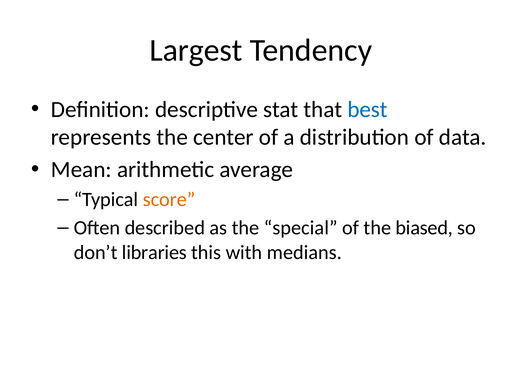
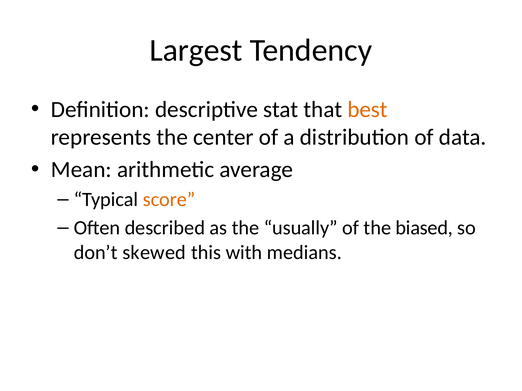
best colour: blue -> orange
special: special -> usually
libraries: libraries -> skewed
